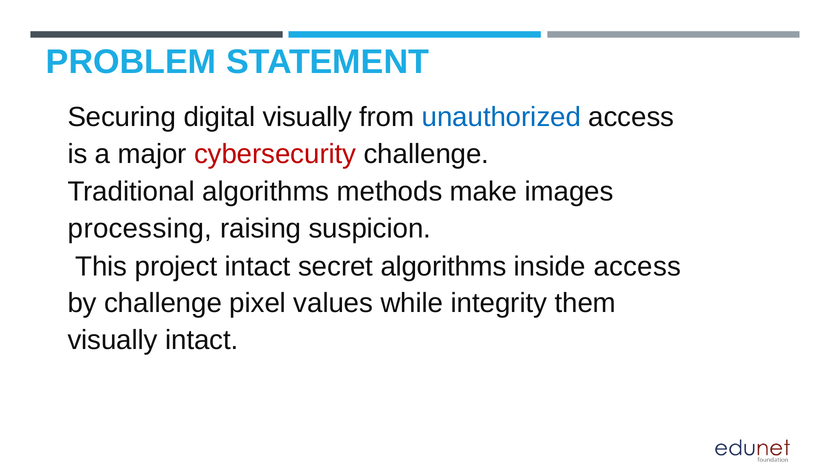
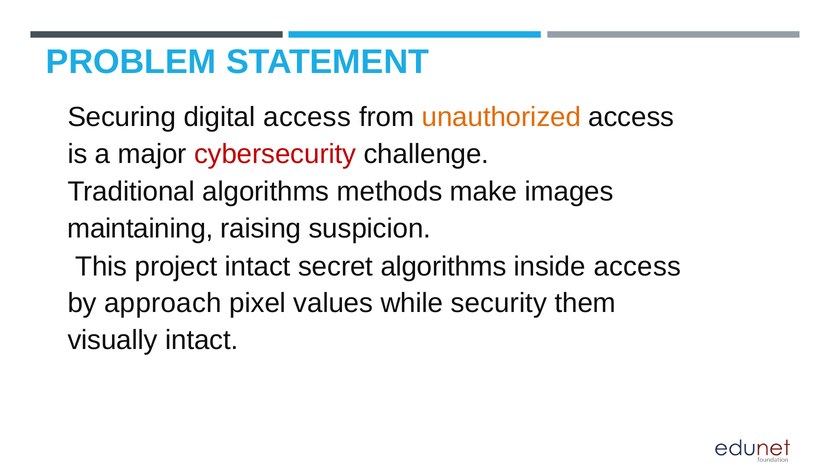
digital visually: visually -> access
unauthorized colour: blue -> orange
processing: processing -> maintaining
by challenge: challenge -> approach
integrity: integrity -> security
